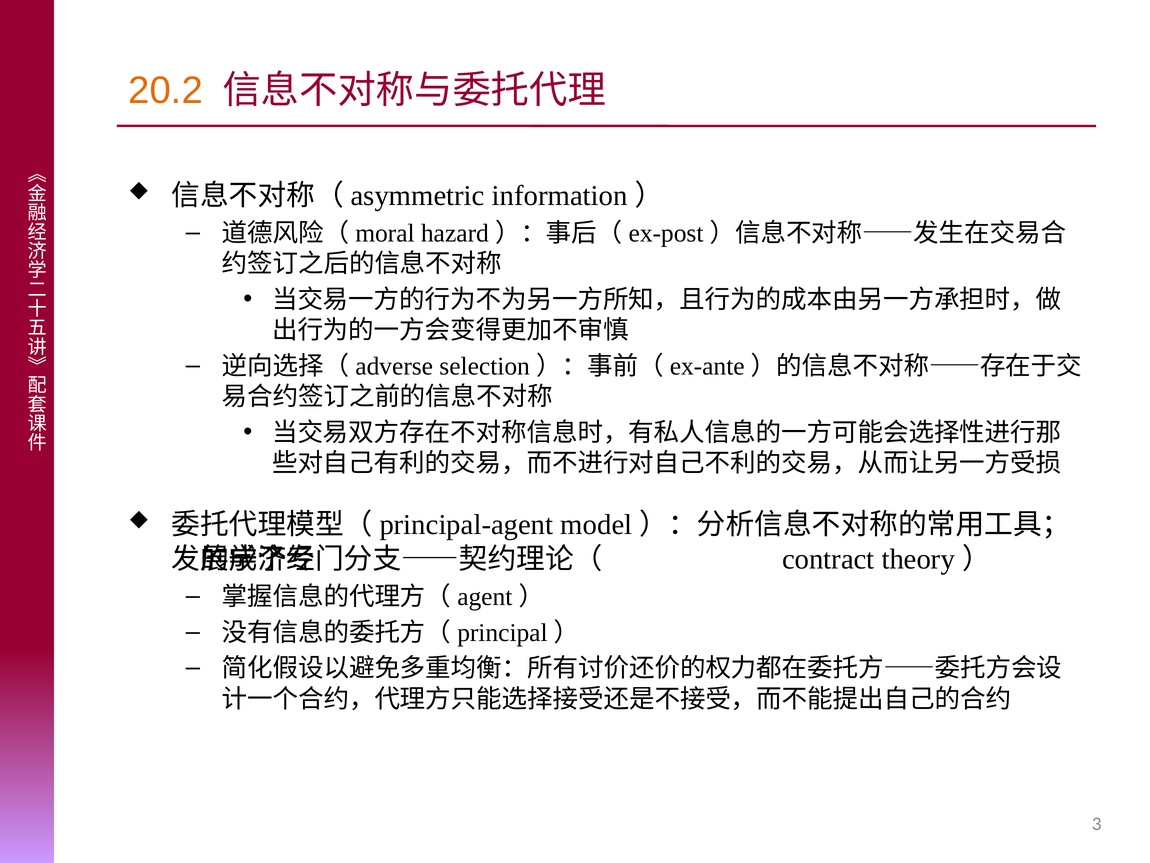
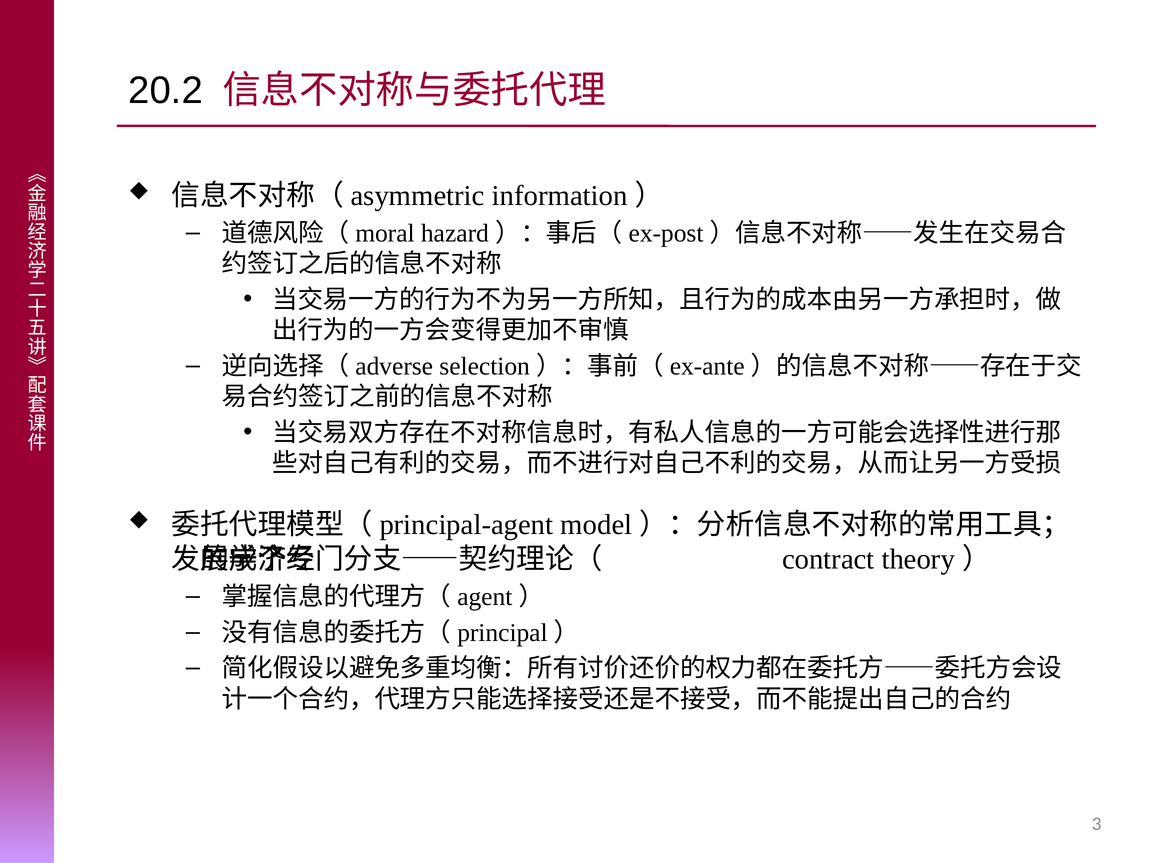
20.2 colour: orange -> black
